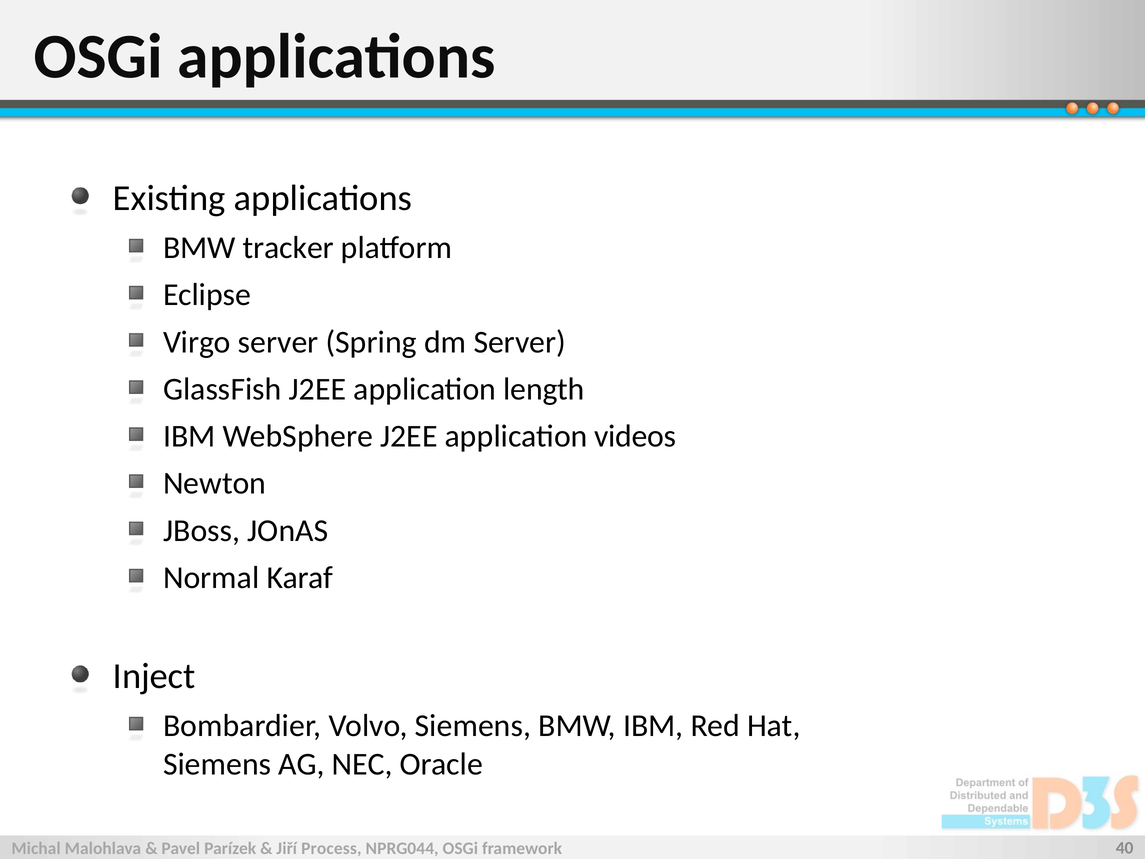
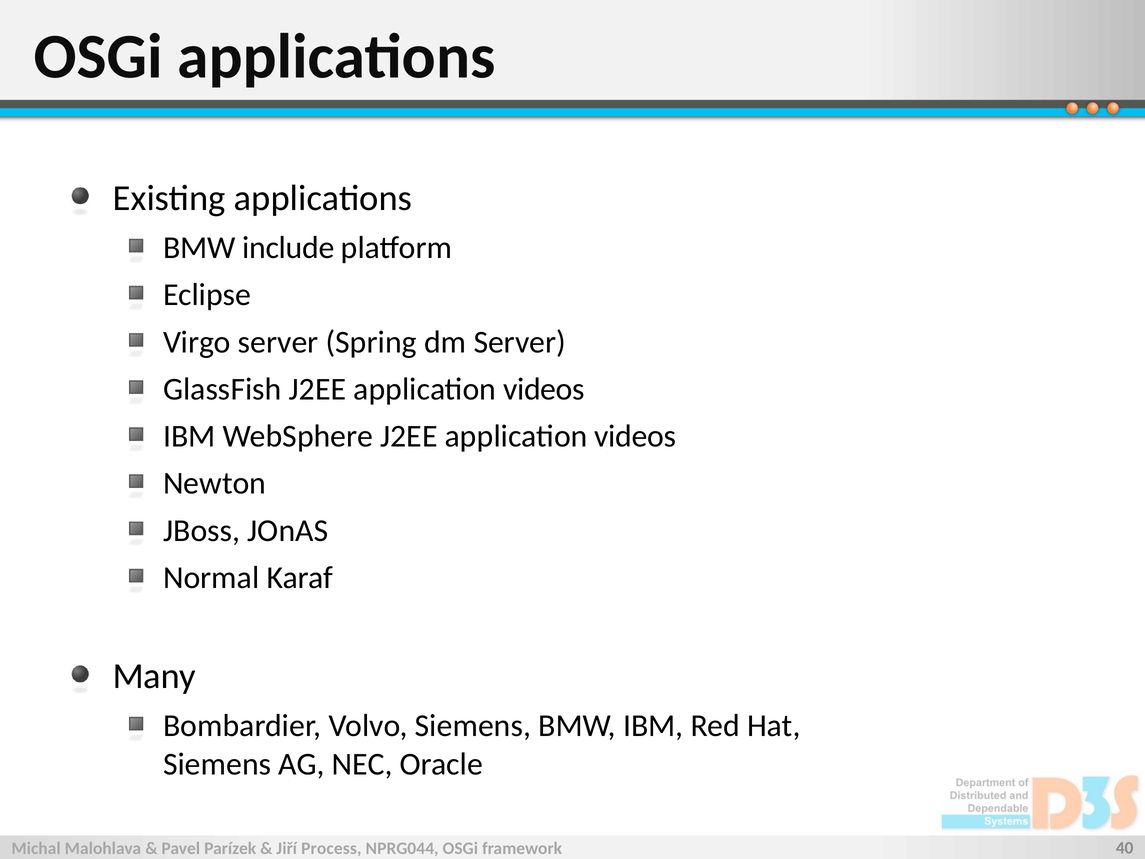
tracker: tracker -> include
GlassFish J2EE application length: length -> videos
Inject: Inject -> Many
